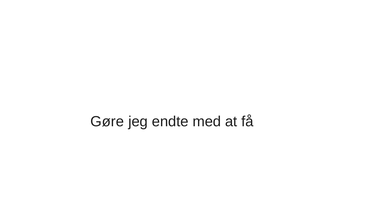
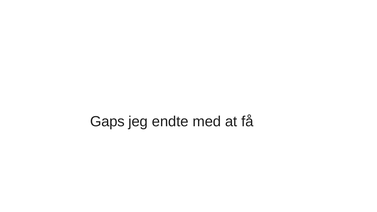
Gøre: Gøre -> Gaps
